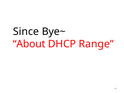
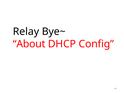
Since: Since -> Relay
Range: Range -> Config
